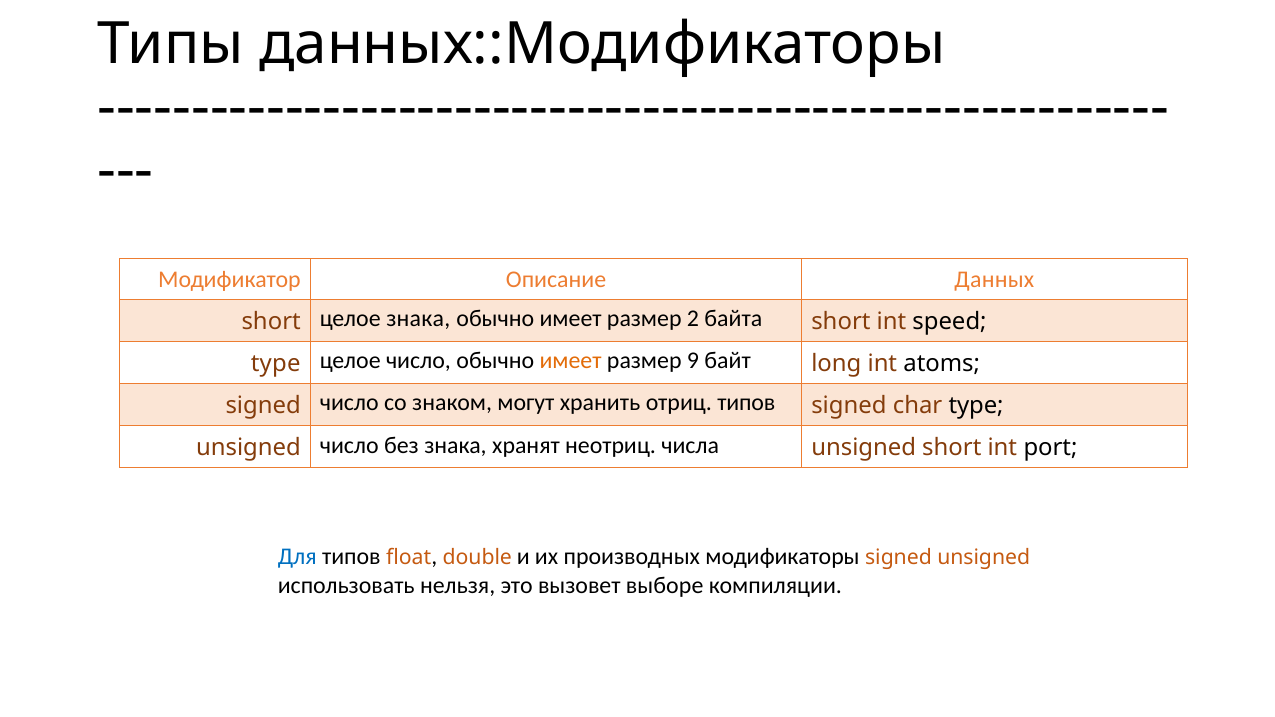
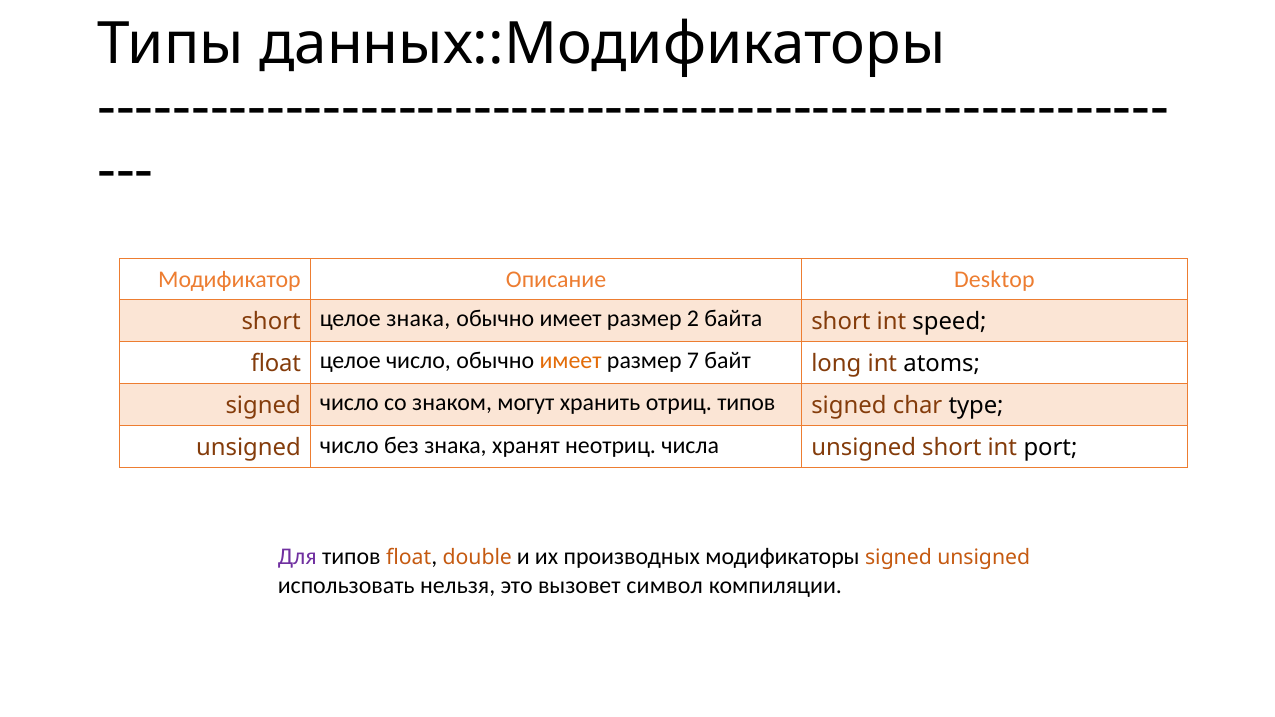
Данных: Данных -> Desktop
type at (276, 364): type -> float
9: 9 -> 7
Для colour: blue -> purple
выборе: выборе -> символ
